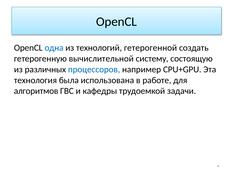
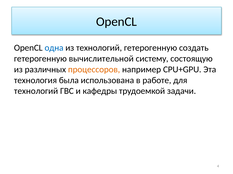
технологий гетерогенной: гетерогенной -> гетерогенную
процессоров colour: blue -> orange
алгоритмов at (36, 91): алгоритмов -> технологий
